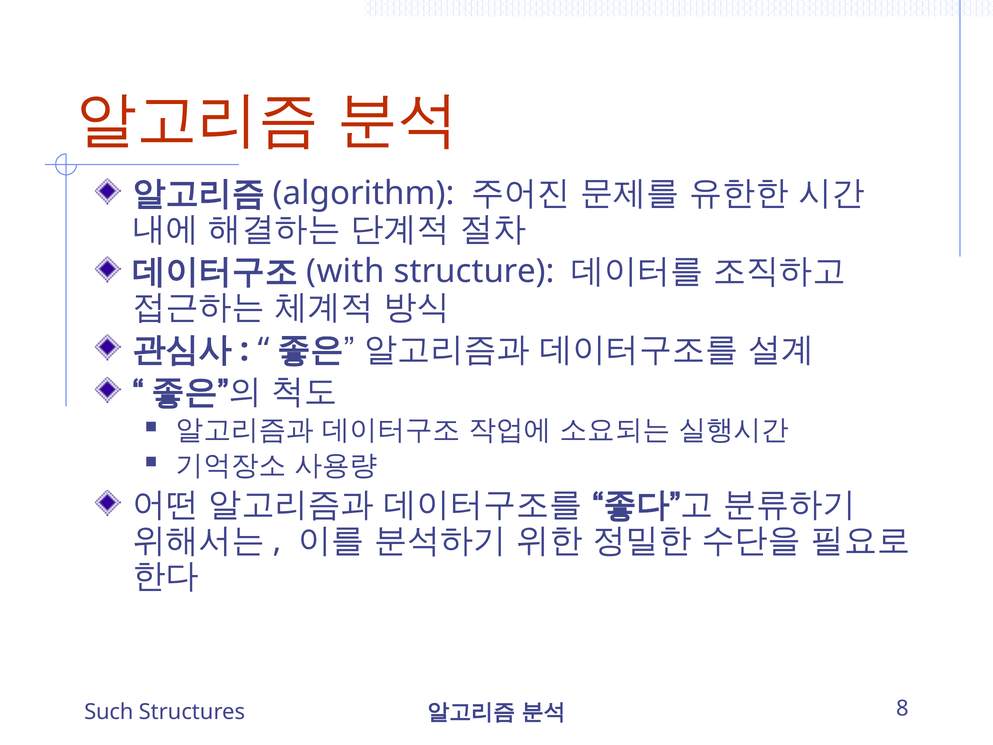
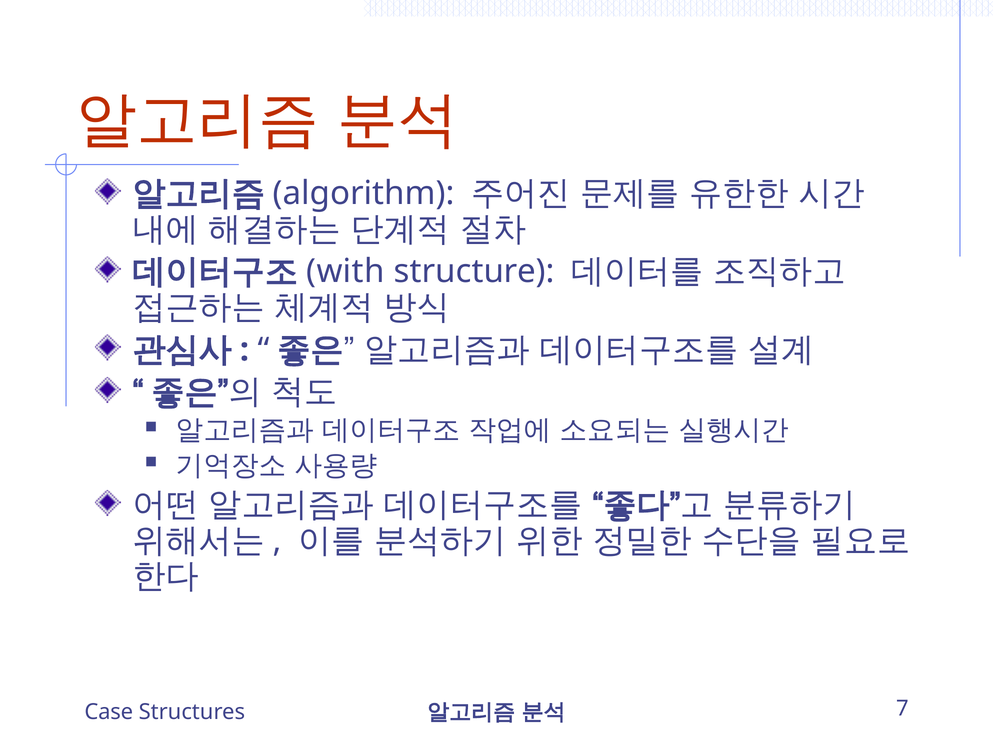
8: 8 -> 7
Such: Such -> Case
